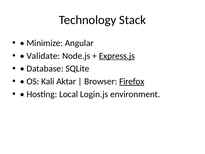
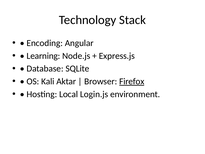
Minimize: Minimize -> Encoding
Validate: Validate -> Learning
Express.js underline: present -> none
